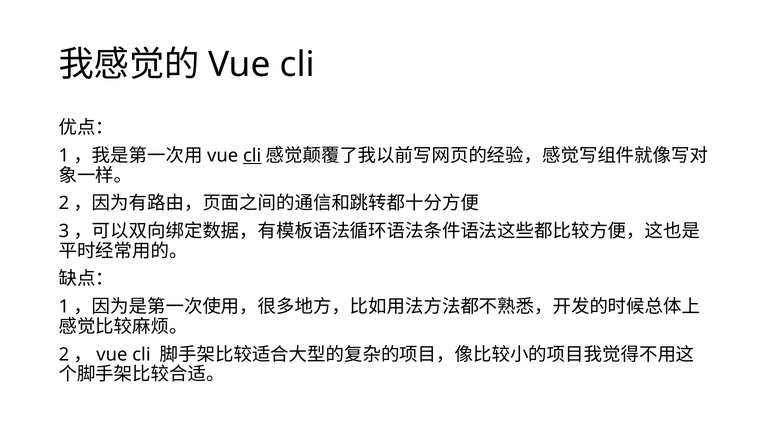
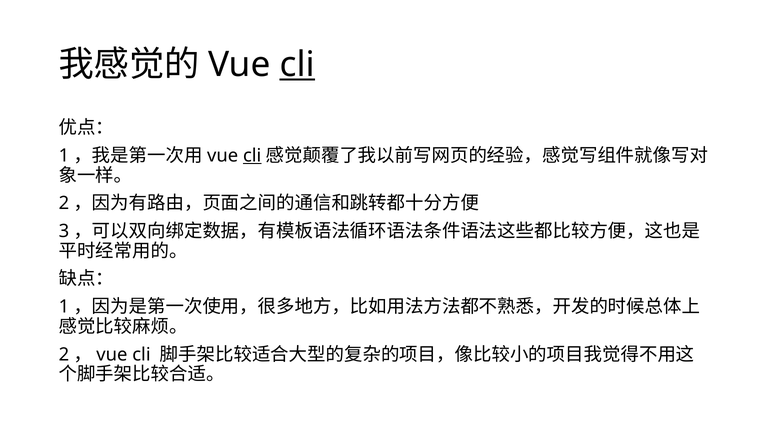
cli at (297, 65) underline: none -> present
